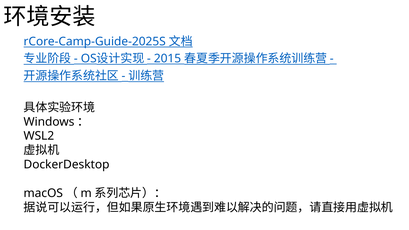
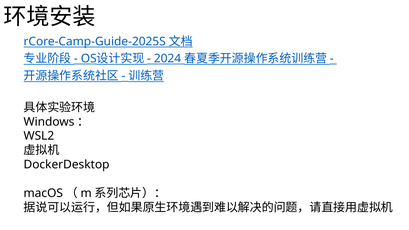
2015: 2015 -> 2024
